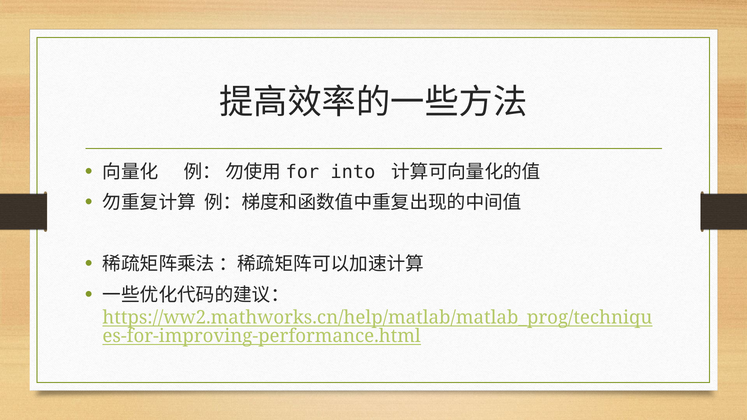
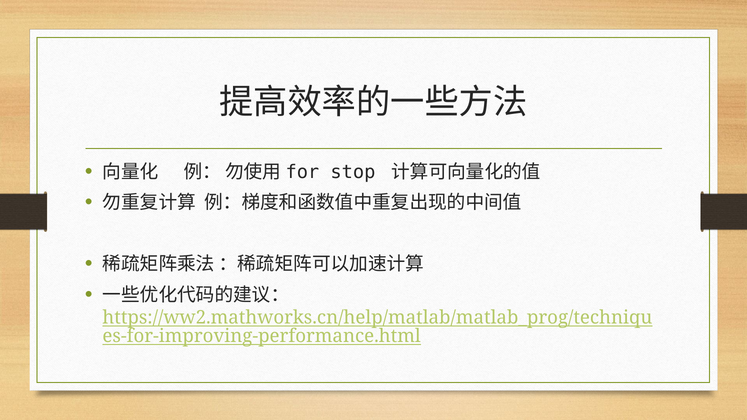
into: into -> stop
